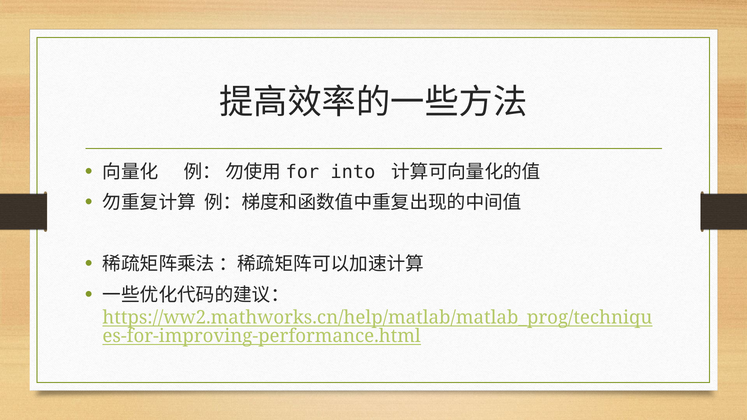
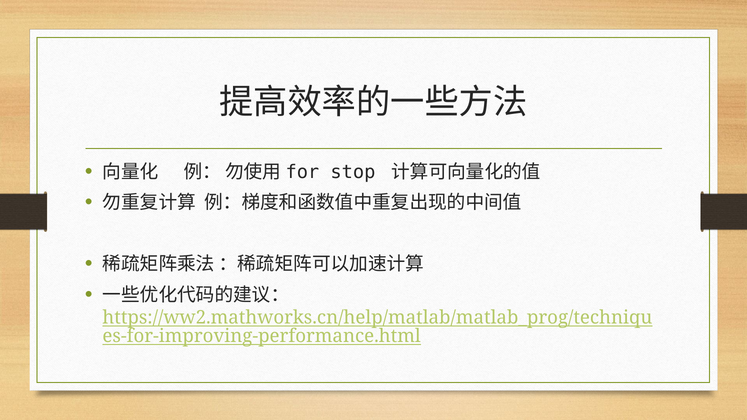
into: into -> stop
